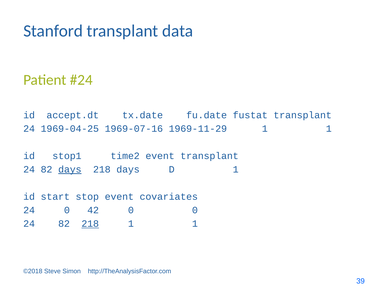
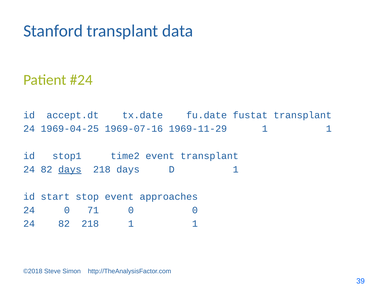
covariates: covariates -> approaches
42: 42 -> 71
218 at (90, 224) underline: present -> none
